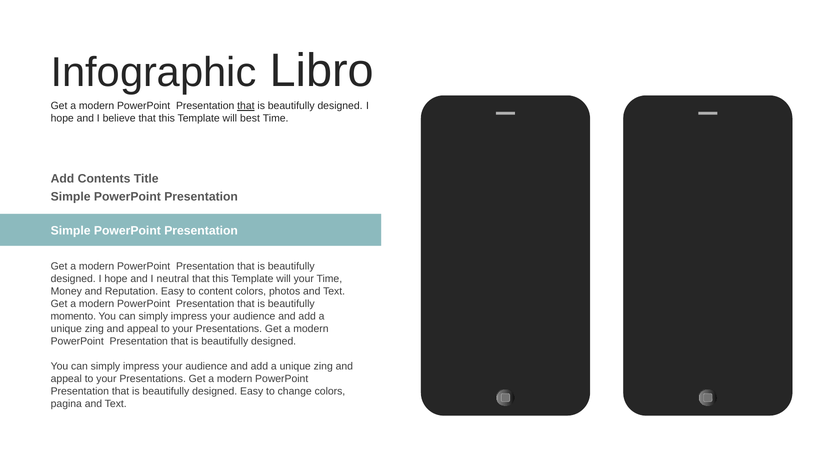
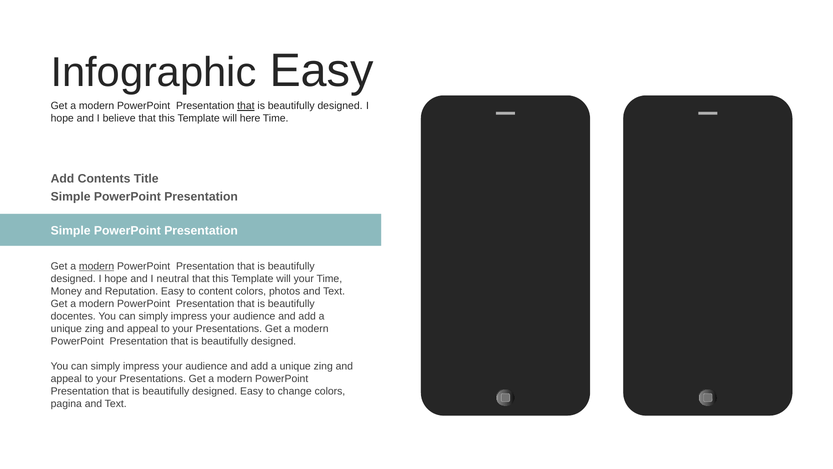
Infographic Libro: Libro -> Easy
best: best -> here
modern at (97, 266) underline: none -> present
momento: momento -> docentes
